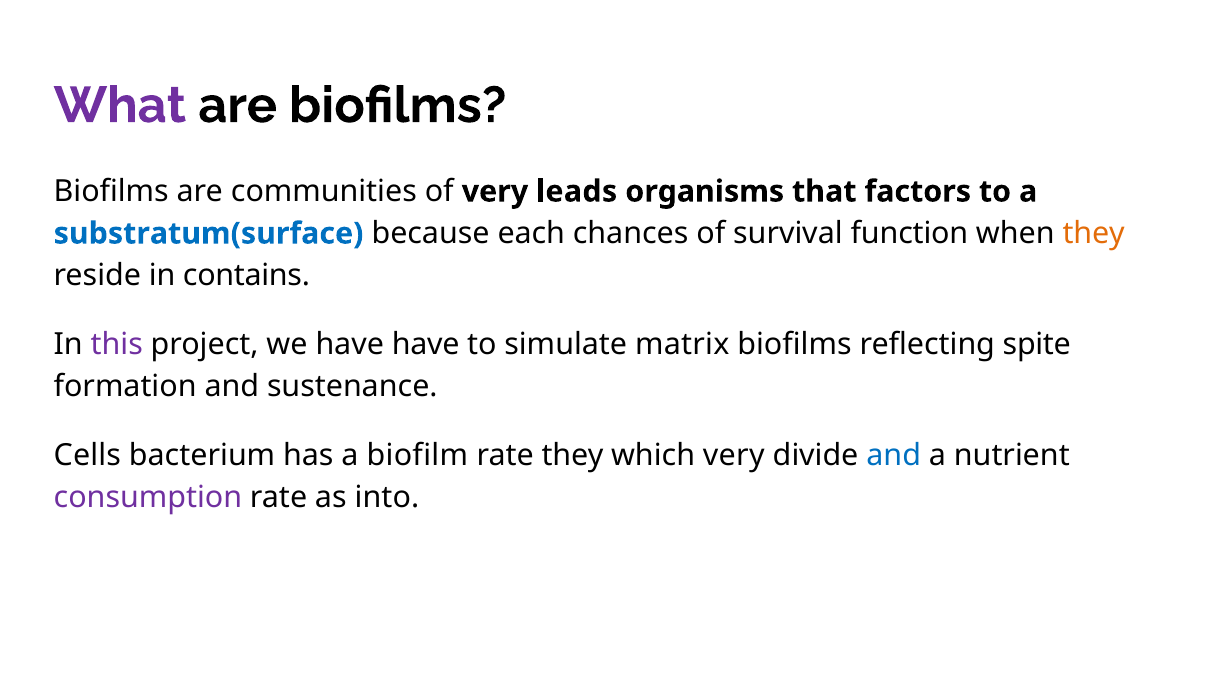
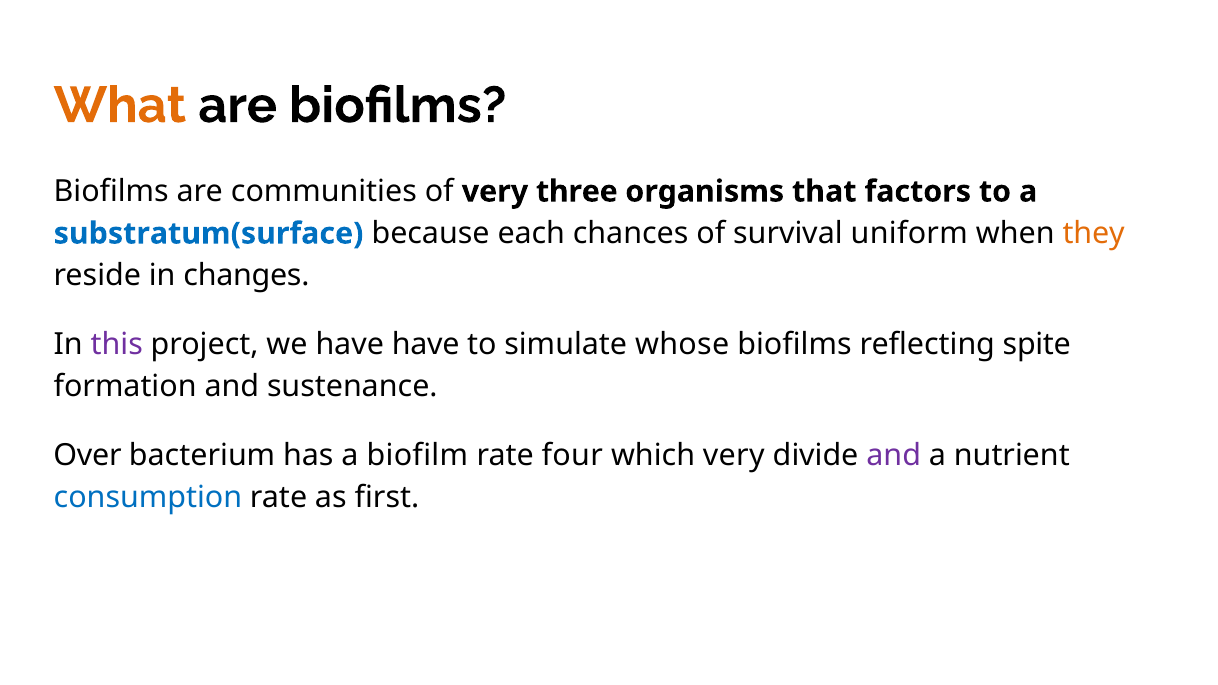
What colour: purple -> orange
leads: leads -> three
function: function -> uniform
contains: contains -> changes
matrix: matrix -> whose
Cells: Cells -> Over
rate they: they -> four
and at (894, 456) colour: blue -> purple
consumption colour: purple -> blue
into: into -> first
